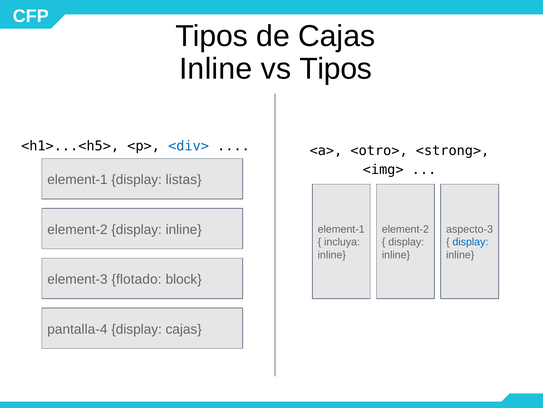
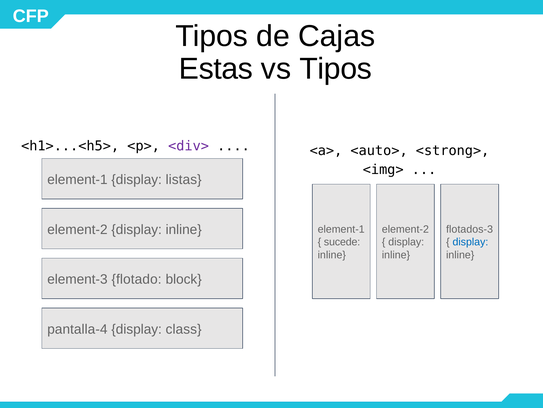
Inline at (216, 69): Inline -> Estas
<div> colour: blue -> purple
<otro>: <otro> -> <auto>
aspecto-3: aspecto-3 -> flotados-3
incluya: incluya -> sucede
display cajas: cajas -> class
